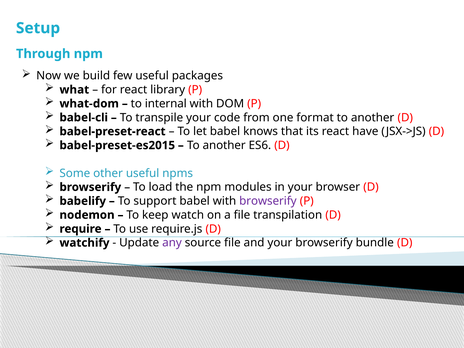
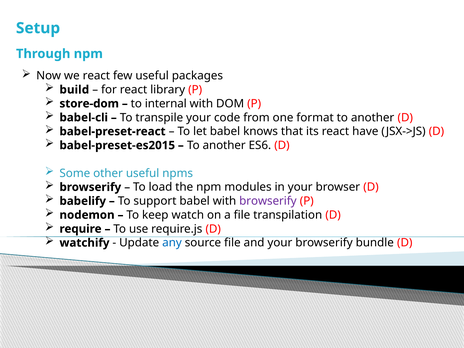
we build: build -> react
what: what -> build
what-dom: what-dom -> store-dom
any colour: purple -> blue
